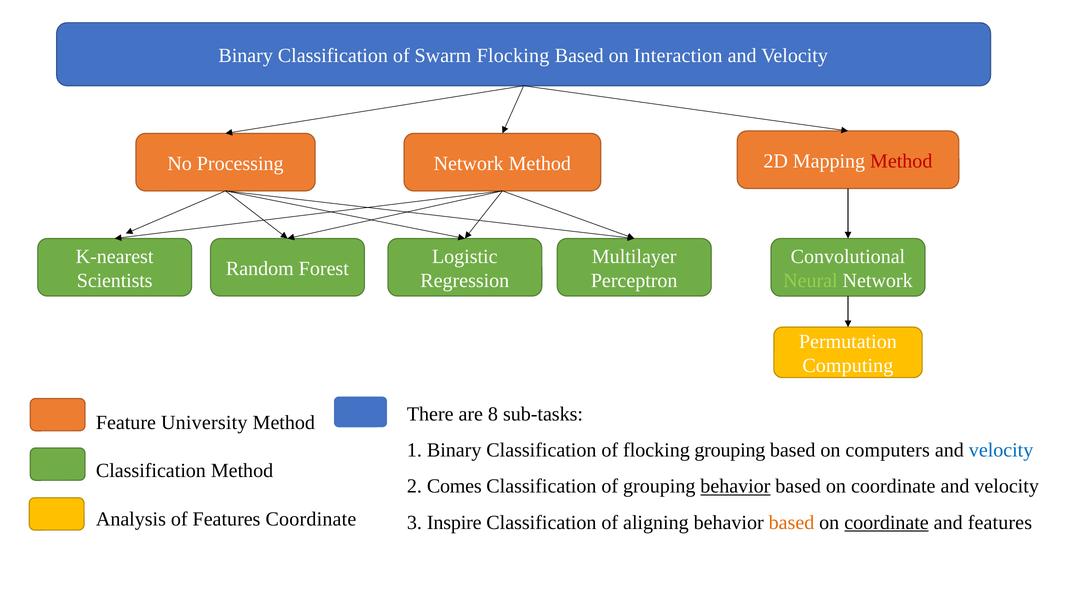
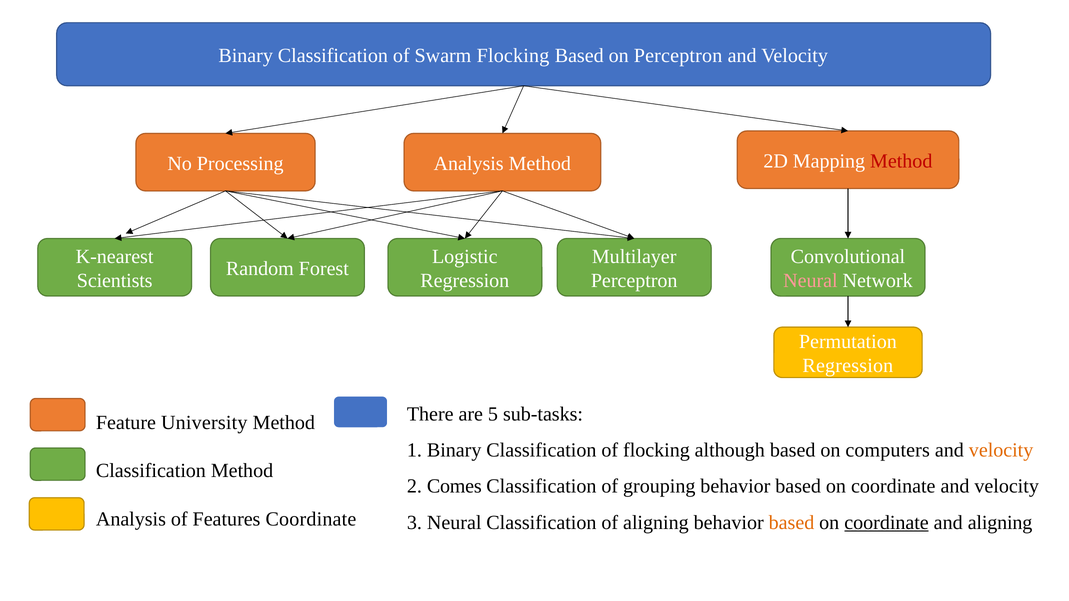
on Interaction: Interaction -> Perceptron
Network at (469, 164): Network -> Analysis
Neural at (810, 281) colour: light green -> pink
Computing at (848, 366): Computing -> Regression
8: 8 -> 5
flocking grouping: grouping -> although
velocity at (1001, 451) colour: blue -> orange
behavior at (735, 487) underline: present -> none
3 Inspire: Inspire -> Neural
and features: features -> aligning
